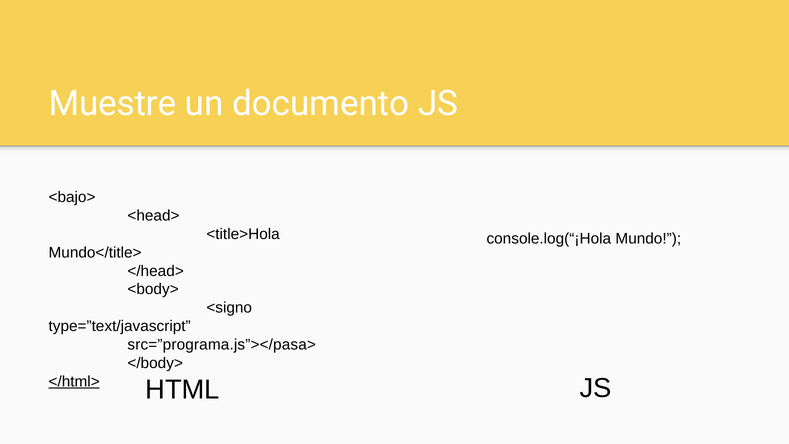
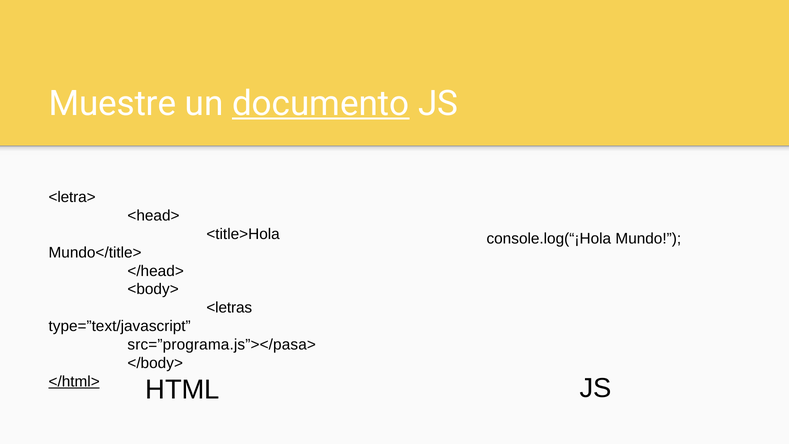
documento underline: none -> present
<bajo>: <bajo> -> <letra>
<signo: <signo -> <letras
